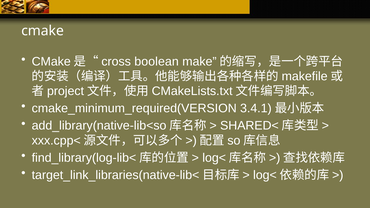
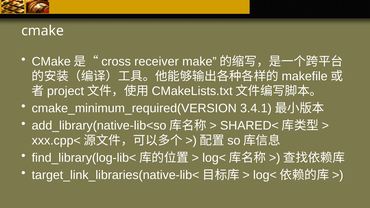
boolean: boolean -> receiver
